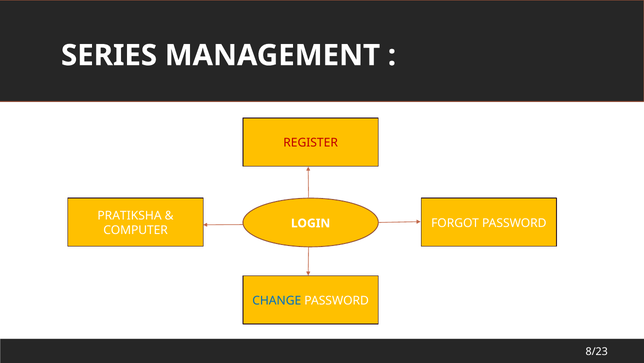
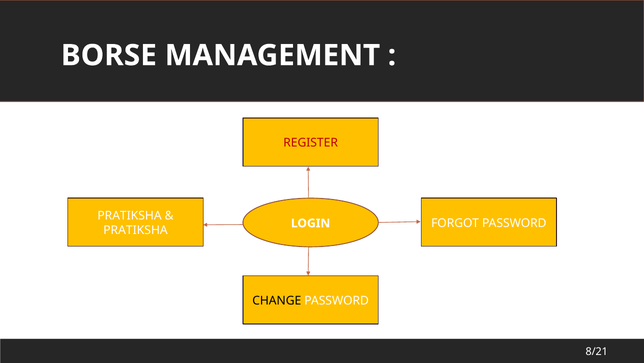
SERIES: SERIES -> BORSE
COMPUTER at (136, 230): COMPUTER -> PRATIKSHA
CHANGE colour: blue -> black
8/23: 8/23 -> 8/21
